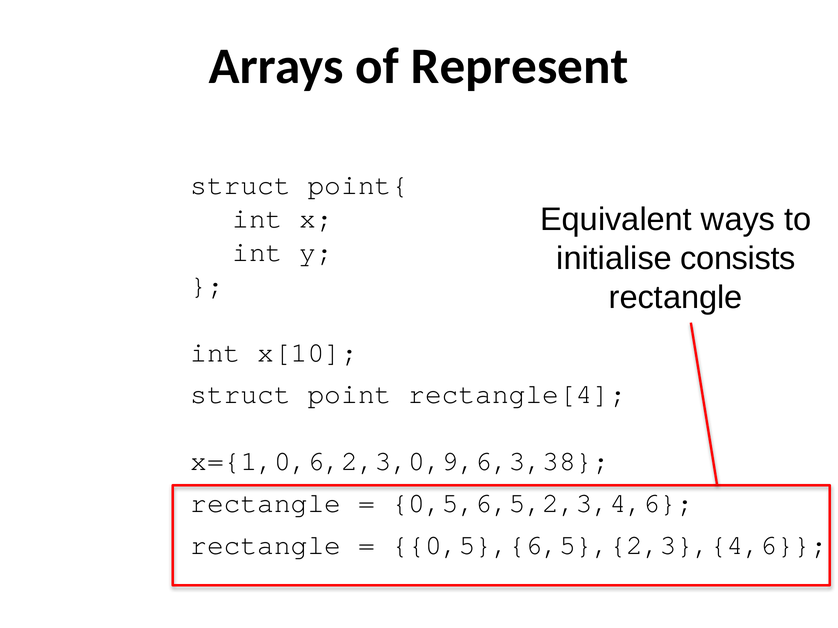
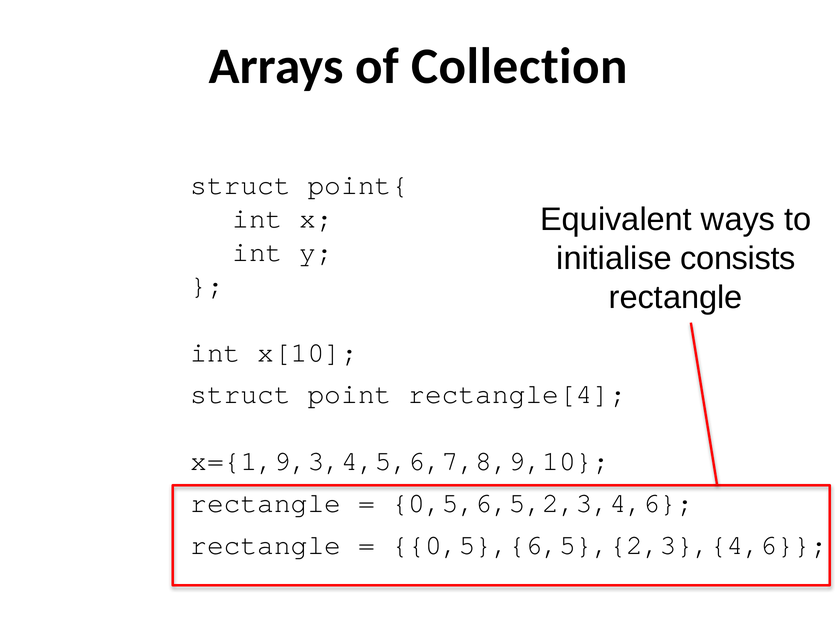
Represent: Represent -> Collection
x={1,0,6,2,3,0,9,6,3,38: x={1,0,6,2,3,0,9,6,3,38 -> x={1,9,3,4,5,6,7,8,9,10
